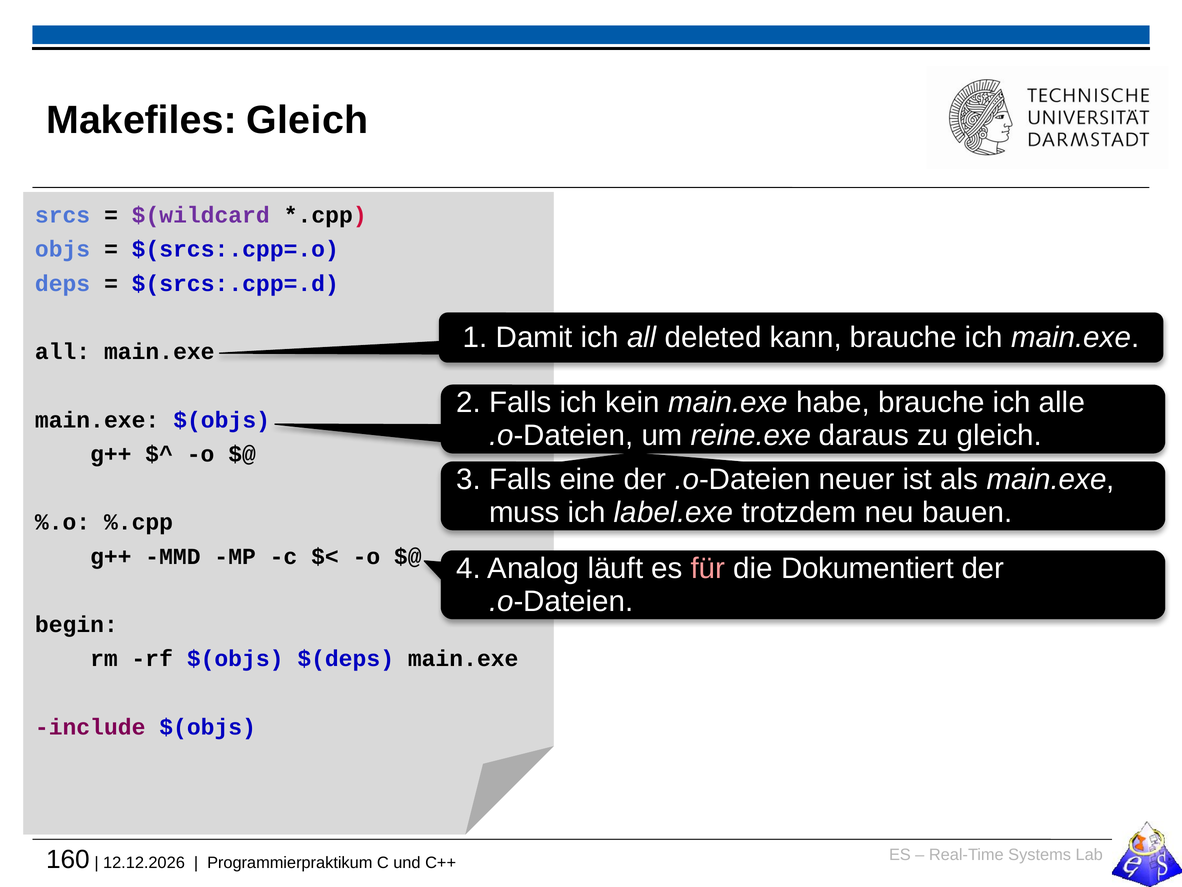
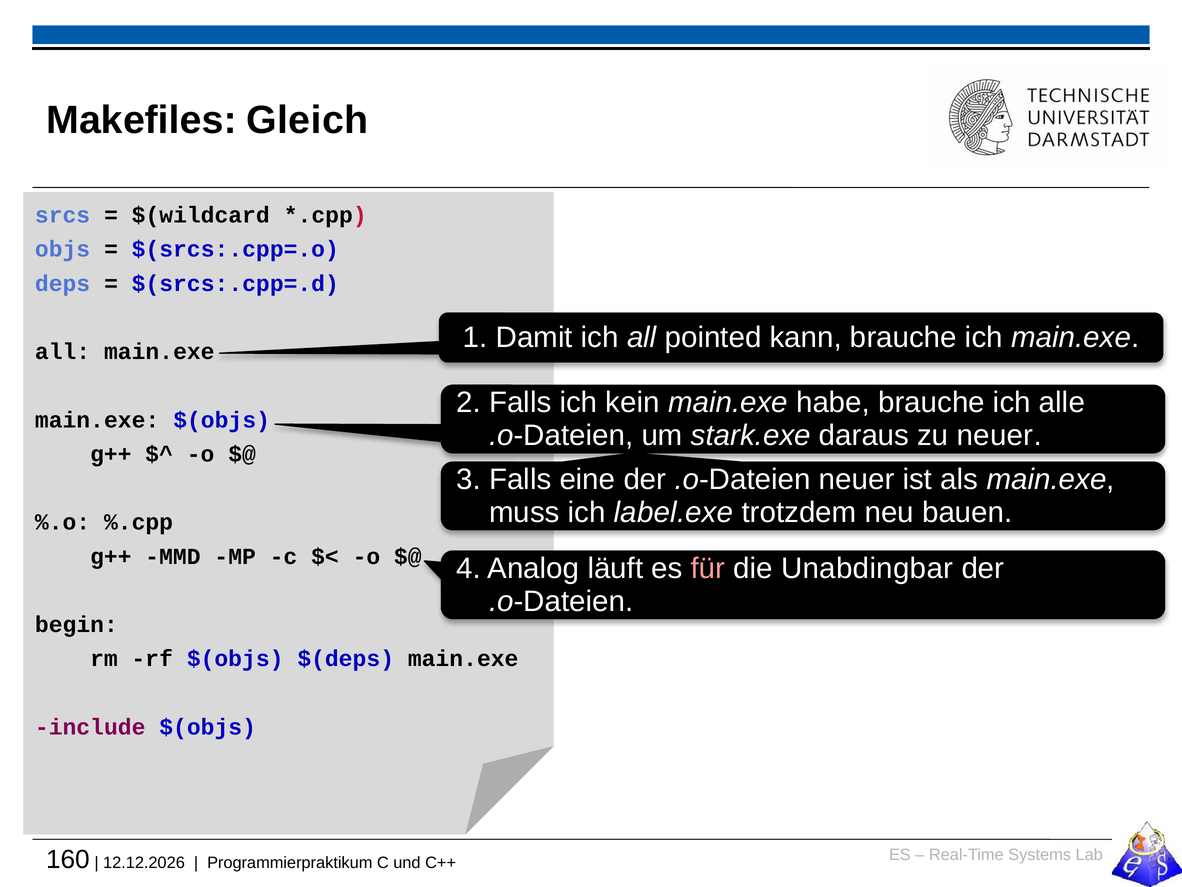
$(wildcard colour: purple -> black
deleted: deleted -> pointed
reine.exe: reine.exe -> stark.exe
zu gleich: gleich -> neuer
Dokumentiert: Dokumentiert -> Unabdingbar
